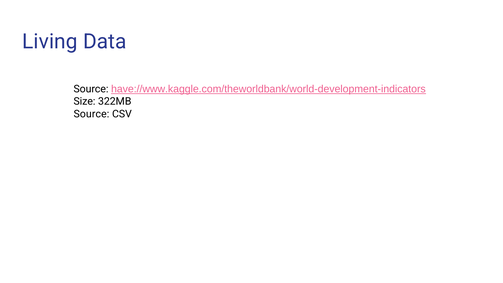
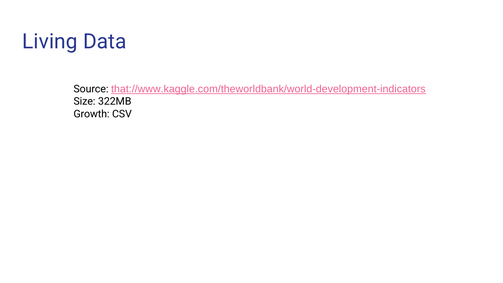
have://www.kaggle.com/theworldbank/world-development-indicators: have://www.kaggle.com/theworldbank/world-development-indicators -> that://www.kaggle.com/theworldbank/world-development-indicators
Source at (91, 114): Source -> Growth
